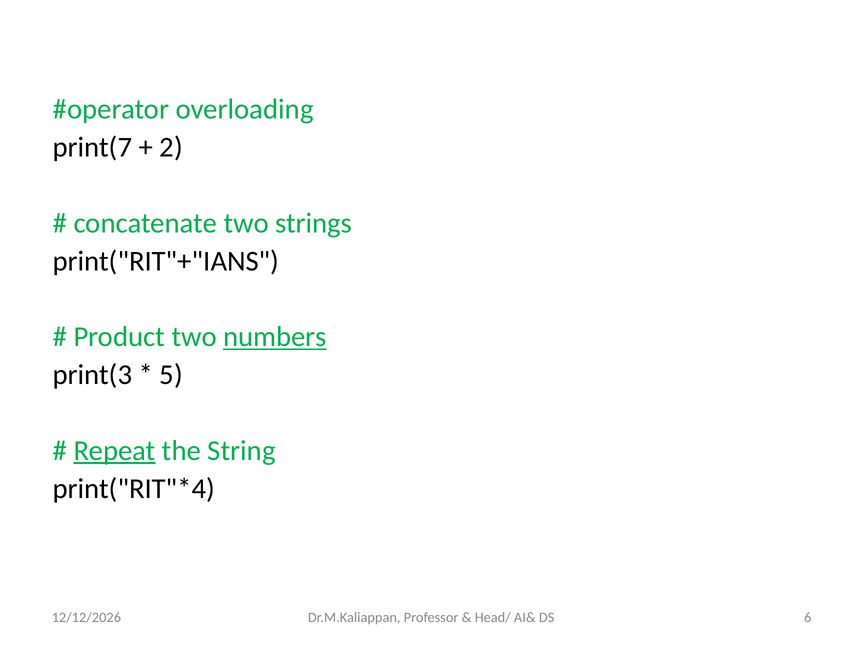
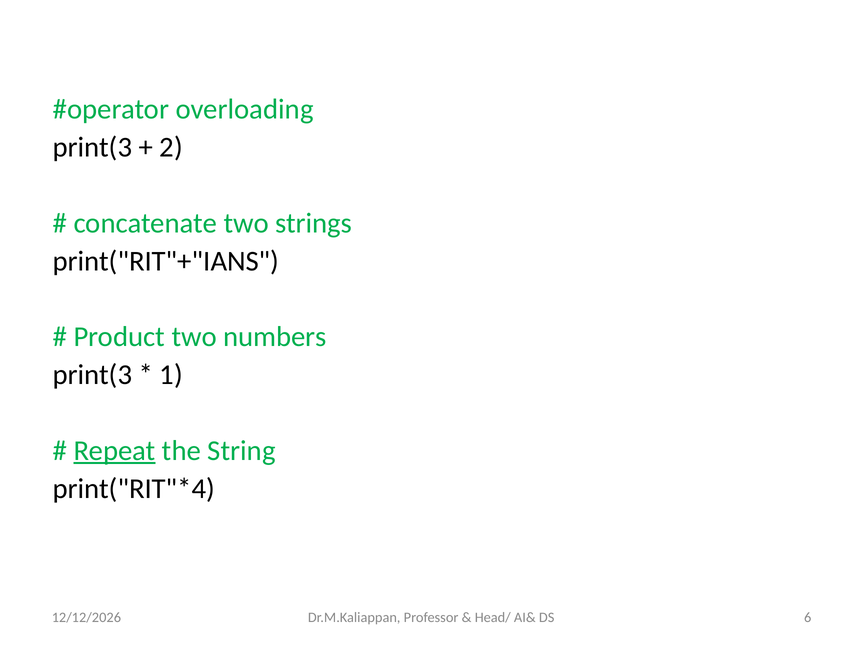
print(7 at (92, 147): print(7 -> print(3
numbers underline: present -> none
5: 5 -> 1
